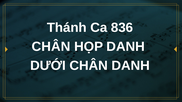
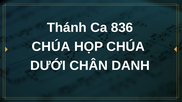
CHÂN at (51, 47): CHÂN -> CHÚA
HỌP DANH: DANH -> CHÚA
